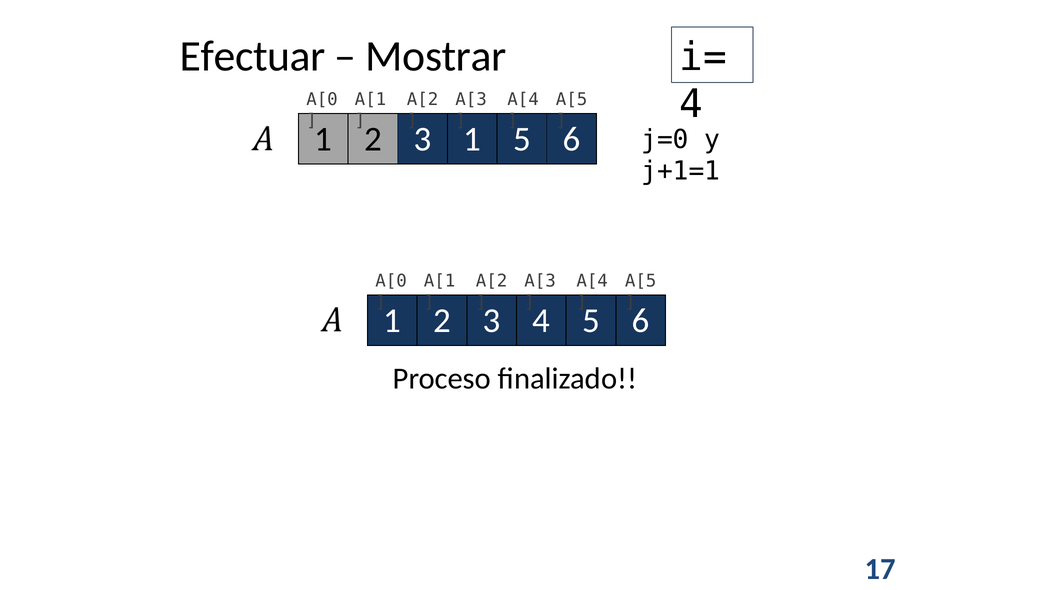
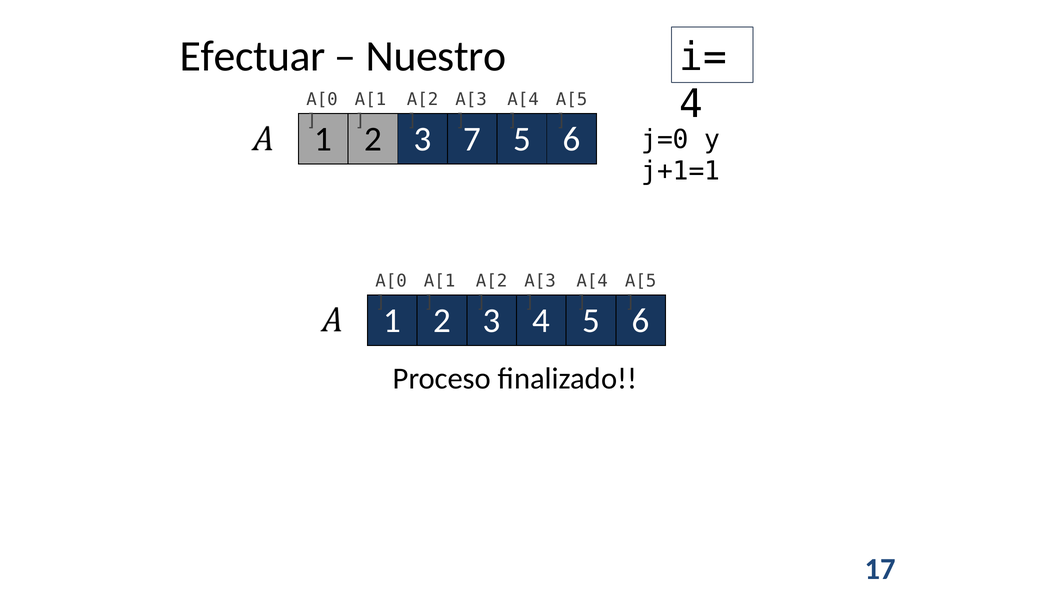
Mostrar: Mostrar -> Nuestro
3 1: 1 -> 7
